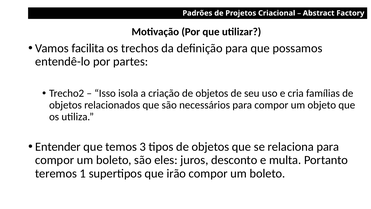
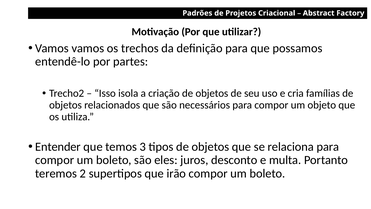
Vamos facilita: facilita -> vamos
1: 1 -> 2
